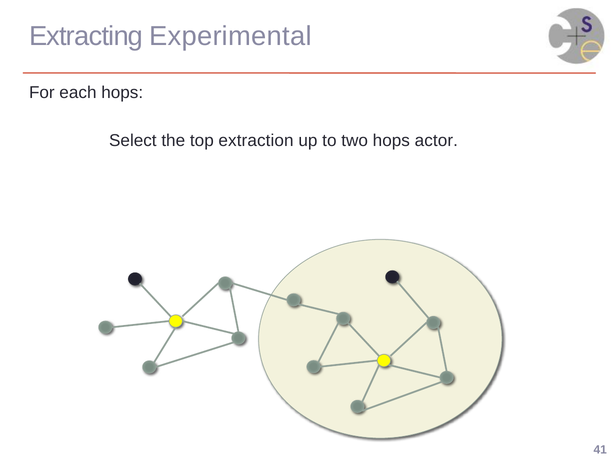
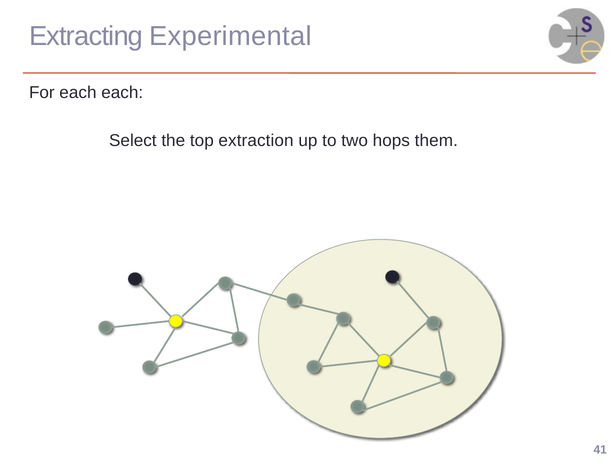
each hops: hops -> each
actor: actor -> them
